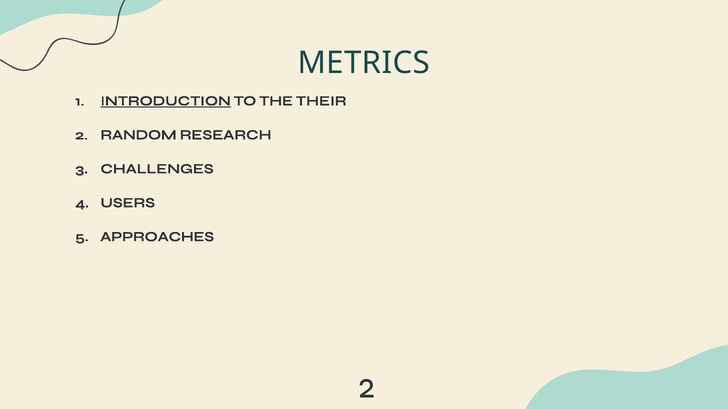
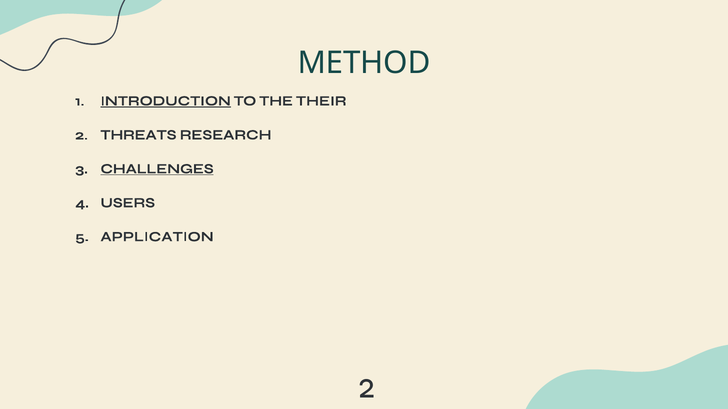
METRICS: METRICS -> METHOD
RANDOM: RANDOM -> THREATS
CHALLENGES underline: none -> present
APPROACHES: APPROACHES -> APPLICATION
